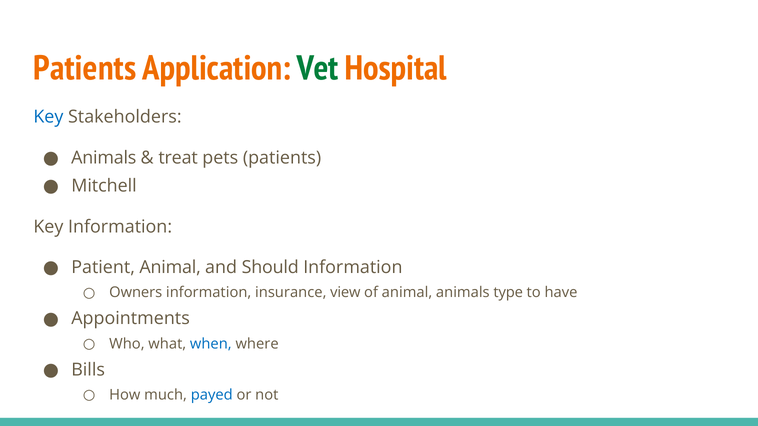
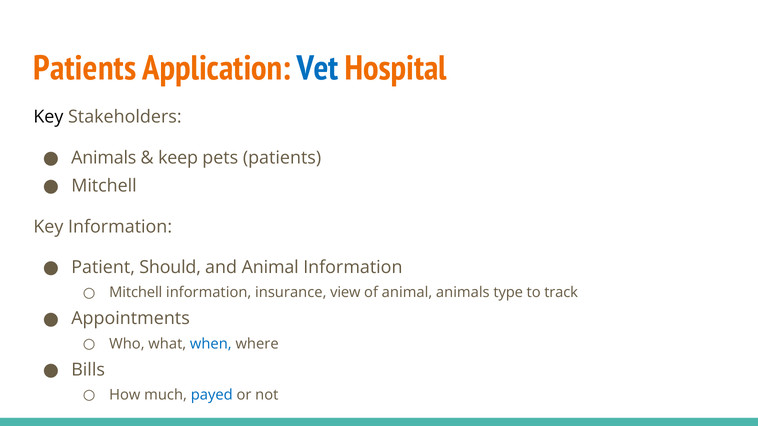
Vet colour: green -> blue
Key at (48, 117) colour: blue -> black
treat: treat -> keep
Patient Animal: Animal -> Should
and Should: Should -> Animal
Owners at (136, 293): Owners -> Mitchell
have: have -> track
